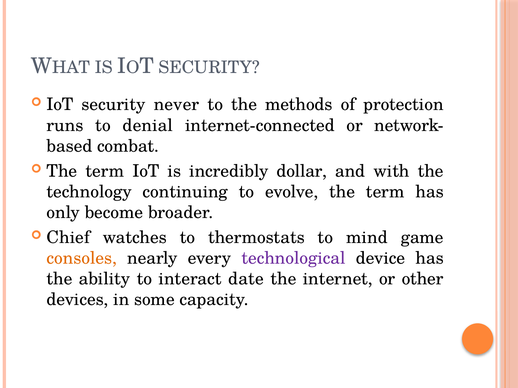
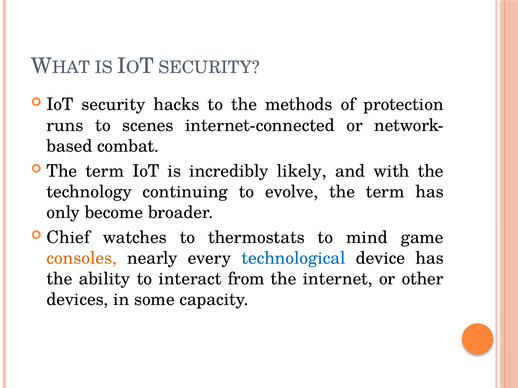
never: never -> hacks
denial: denial -> scenes
dollar: dollar -> likely
technological colour: purple -> blue
date: date -> from
